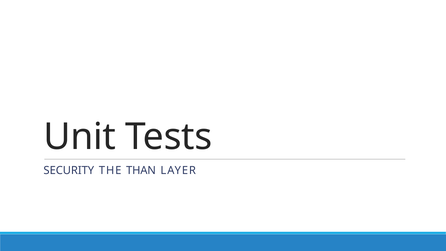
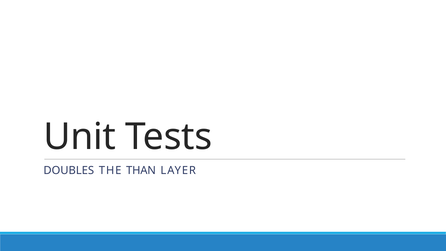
SECURITY: SECURITY -> DOUBLES
